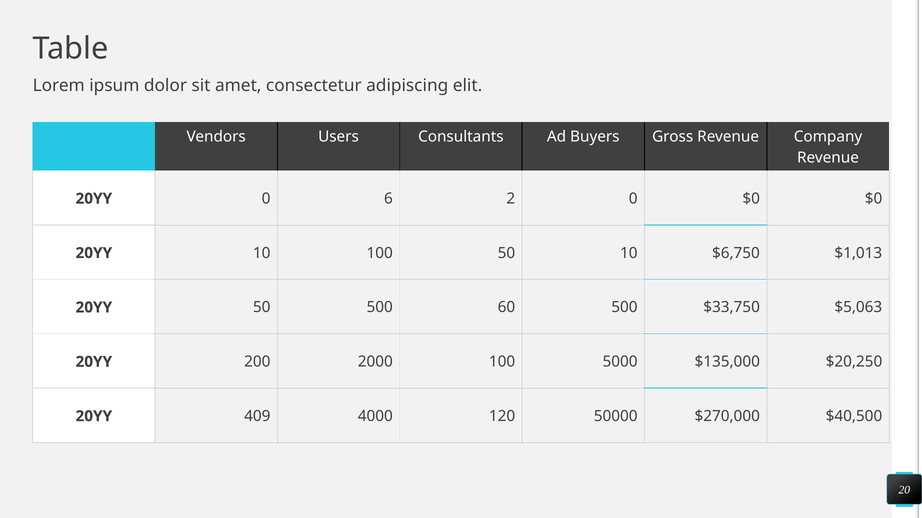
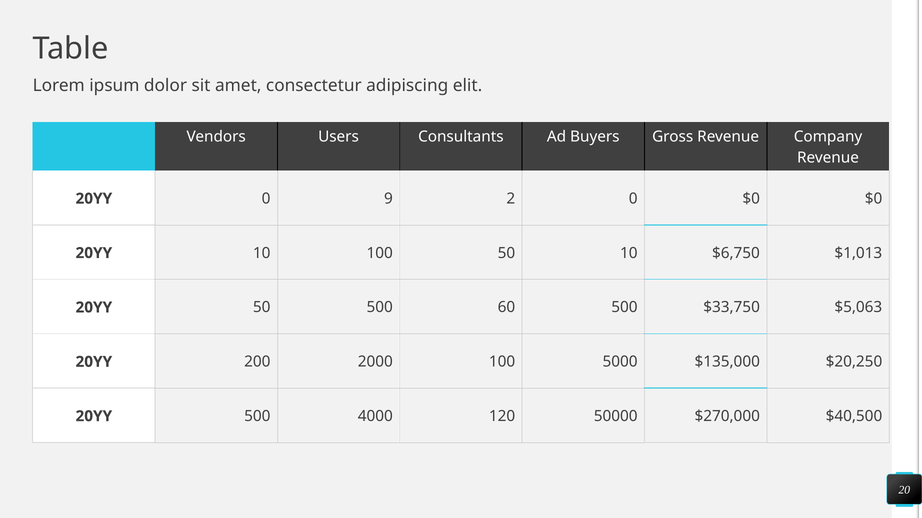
6: 6 -> 9
20YY 409: 409 -> 500
